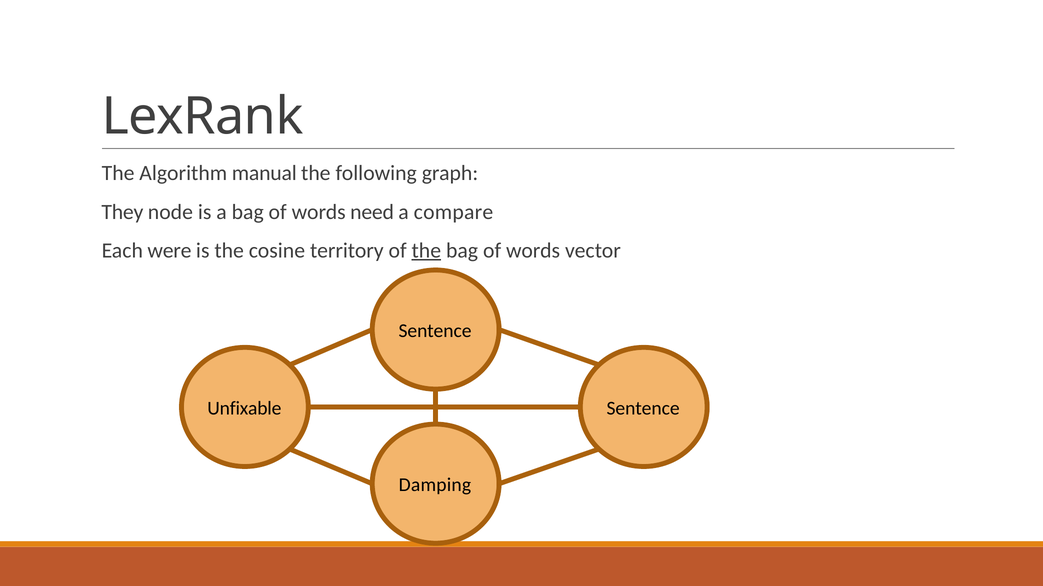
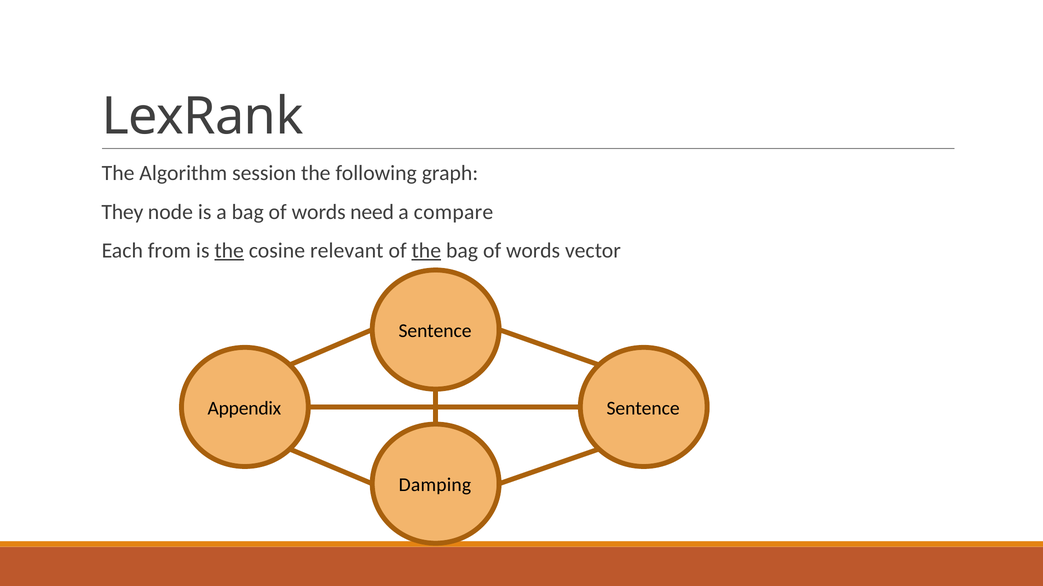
manual: manual -> session
were: were -> from
the at (229, 251) underline: none -> present
territory: territory -> relevant
Unfixable: Unfixable -> Appendix
